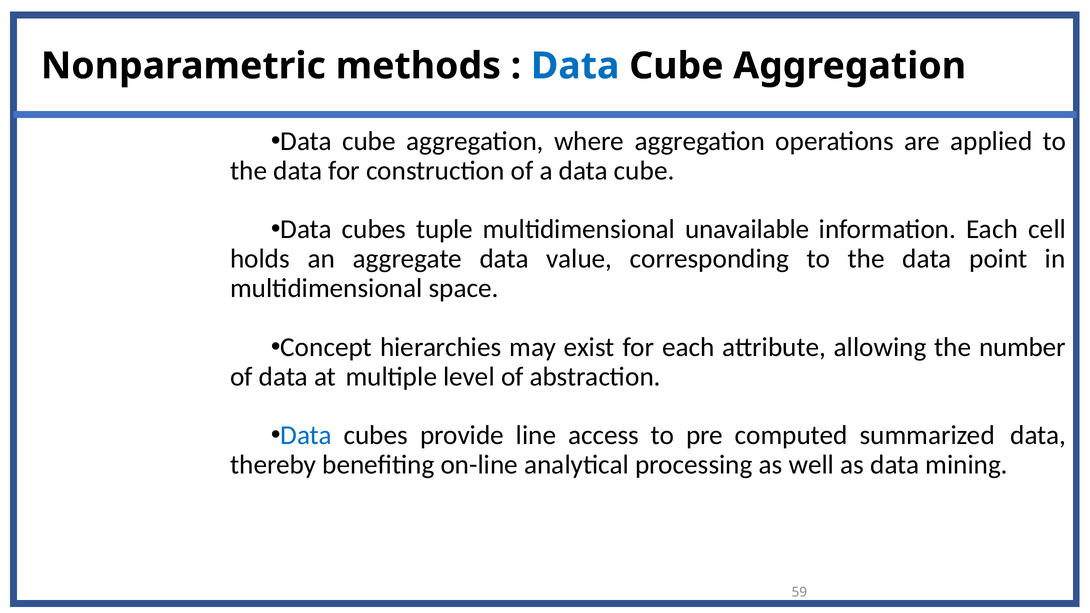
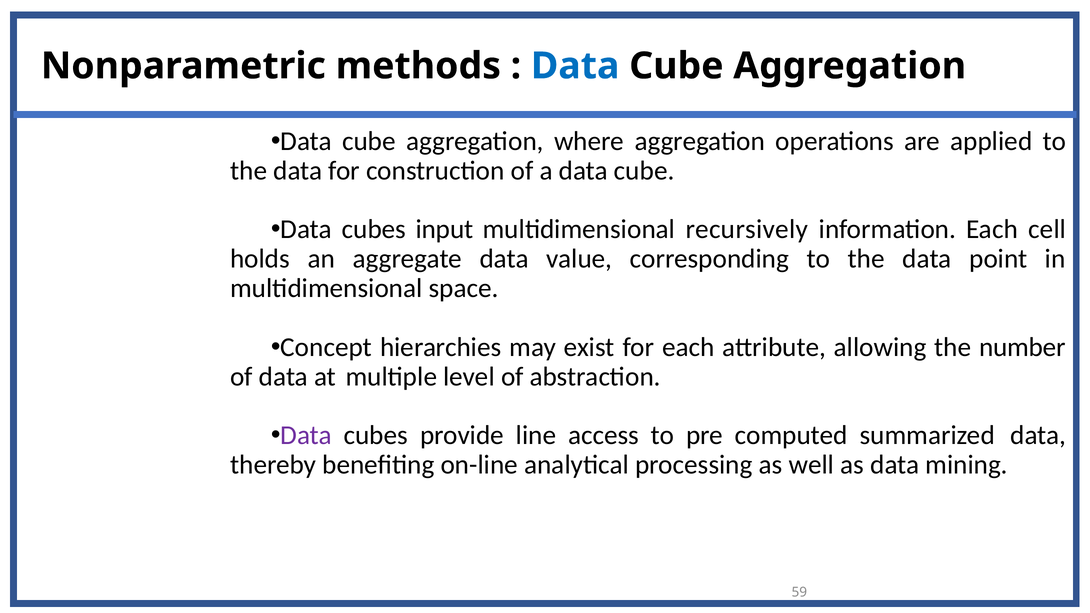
tuple: tuple -> input
unavailable: unavailable -> recursively
Data at (306, 435) colour: blue -> purple
